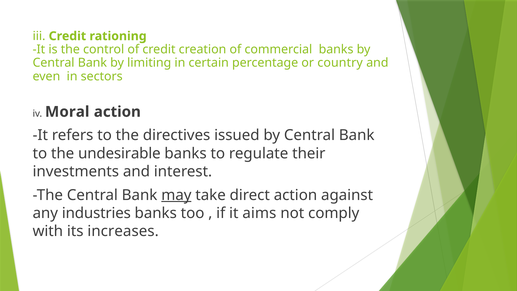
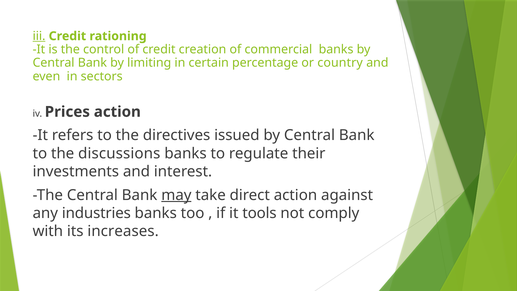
iii underline: none -> present
Moral: Moral -> Prices
undesirable: undesirable -> discussions
aims: aims -> tools
